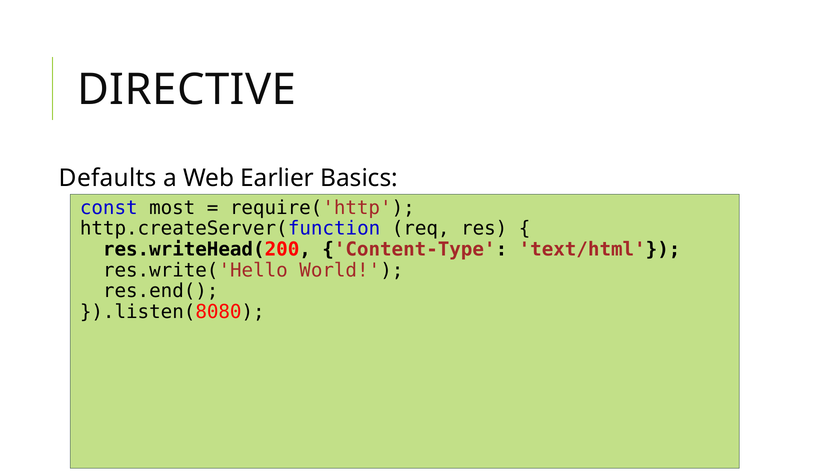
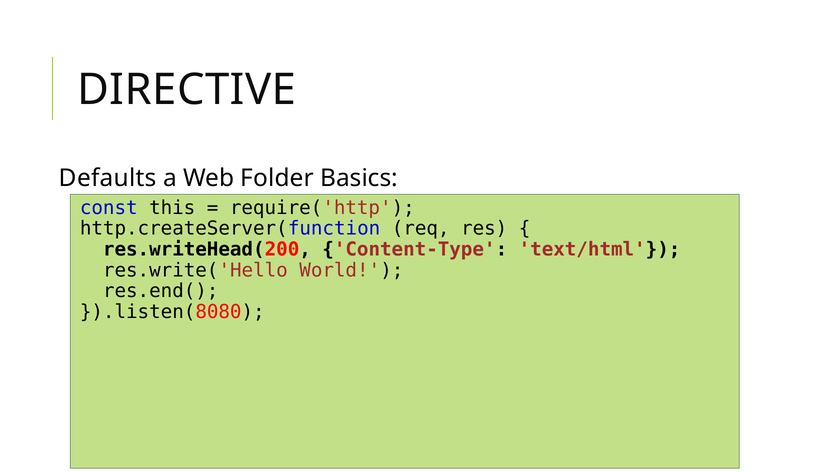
Earlier: Earlier -> Folder
most: most -> this
